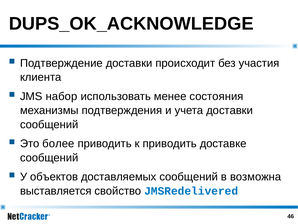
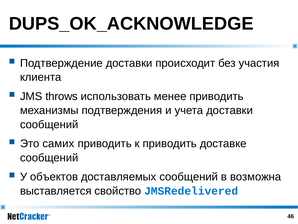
набор: набор -> throws
менее состояния: состояния -> приводить
более: более -> самих
